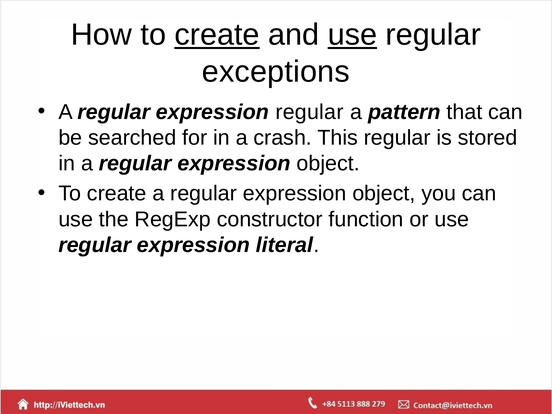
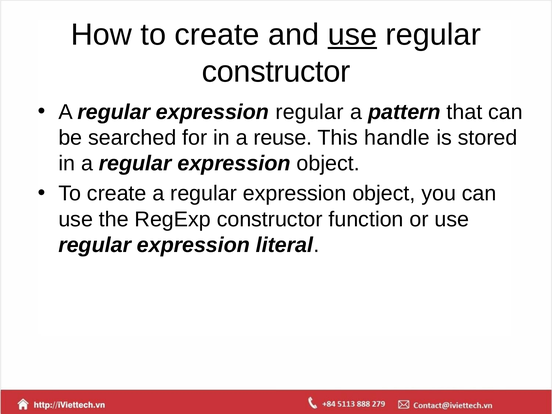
create at (217, 35) underline: present -> none
exceptions at (276, 72): exceptions -> constructor
crash: crash -> reuse
This regular: regular -> handle
